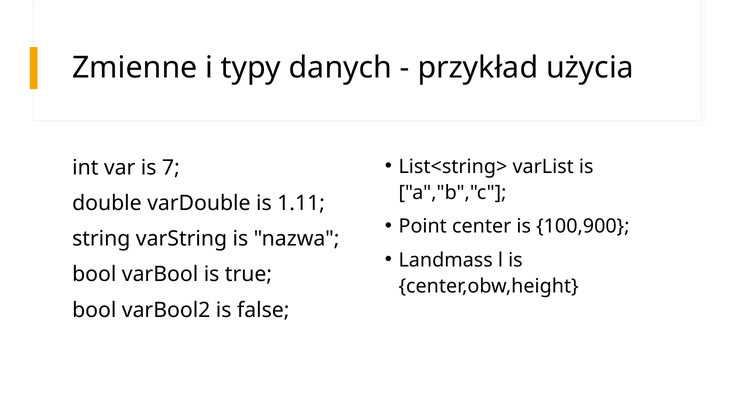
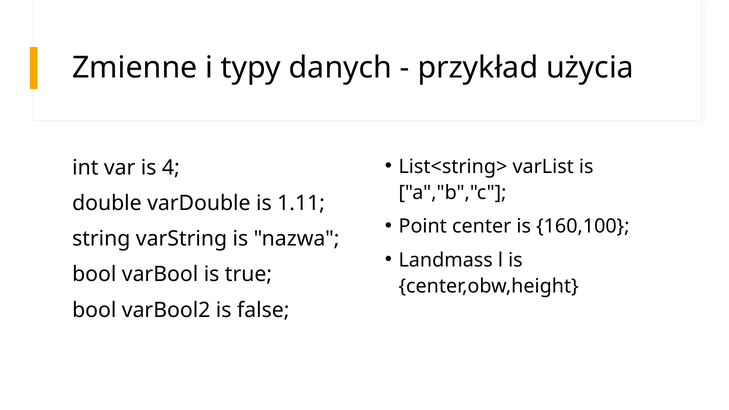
7: 7 -> 4
100,900: 100,900 -> 160,100
